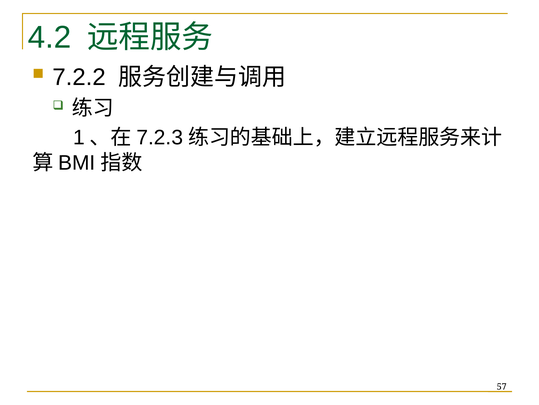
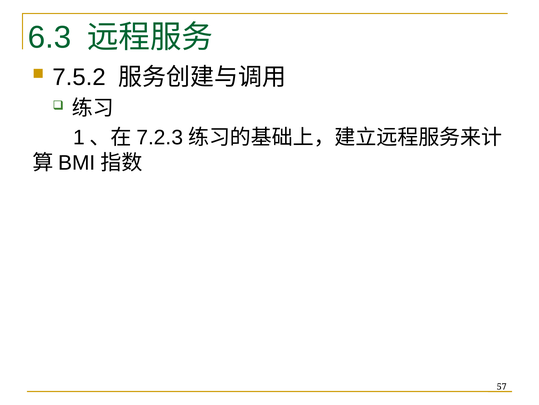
4.2: 4.2 -> 6.3
7.2.2: 7.2.2 -> 7.5.2
